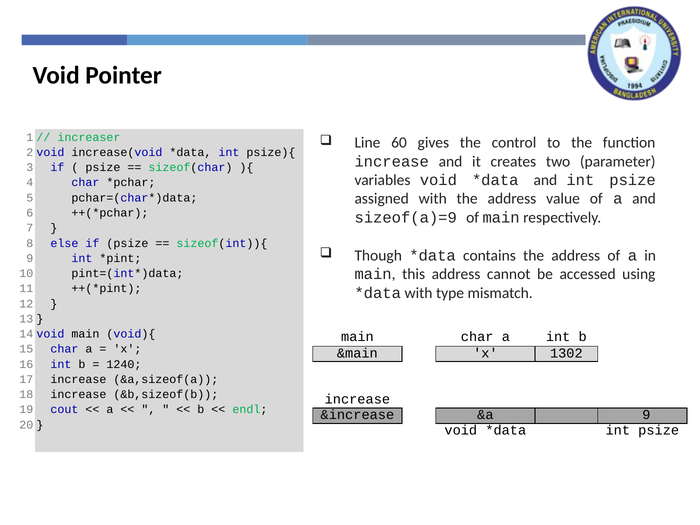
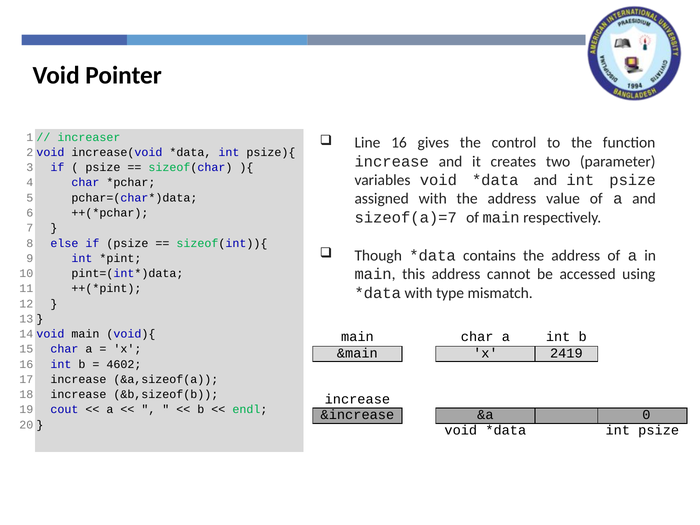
Line 60: 60 -> 16
sizeof(a)=9: sizeof(a)=9 -> sizeof(a)=7
1302: 1302 -> 2419
1240: 1240 -> 4602
&a 9: 9 -> 0
